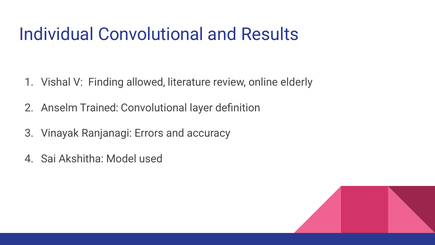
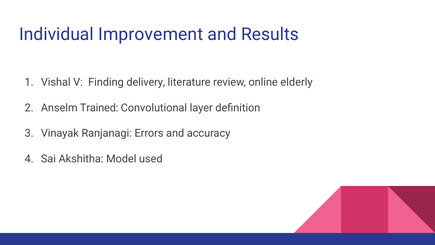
Individual Convolutional: Convolutional -> Improvement
allowed: allowed -> delivery
